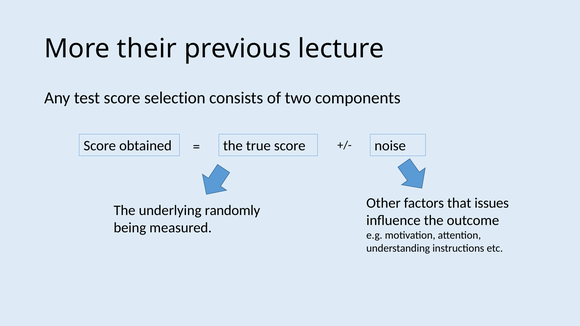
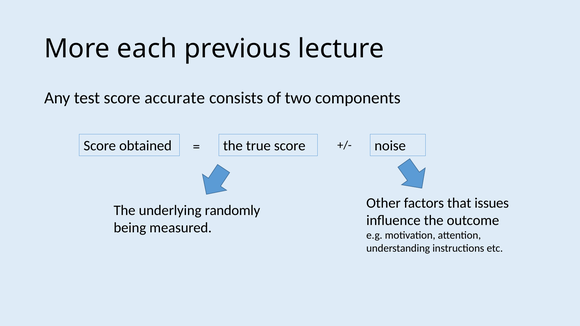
their: their -> each
selection: selection -> accurate
